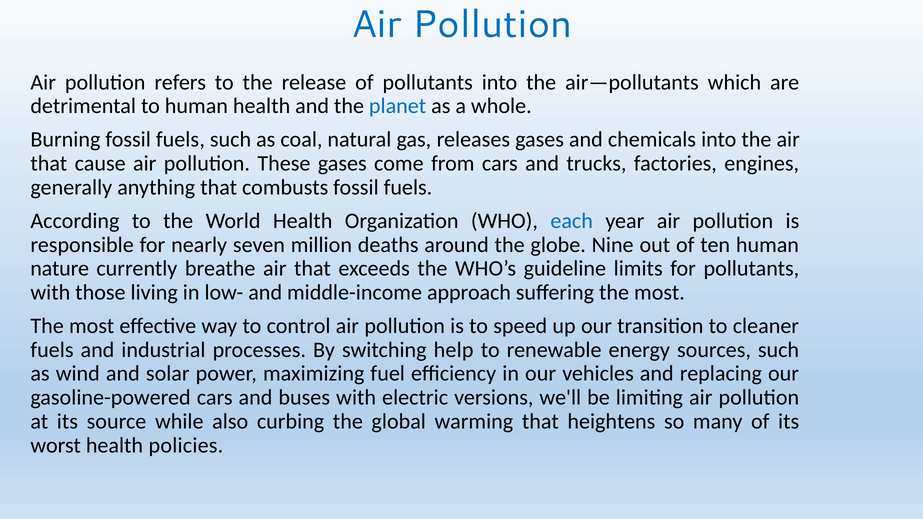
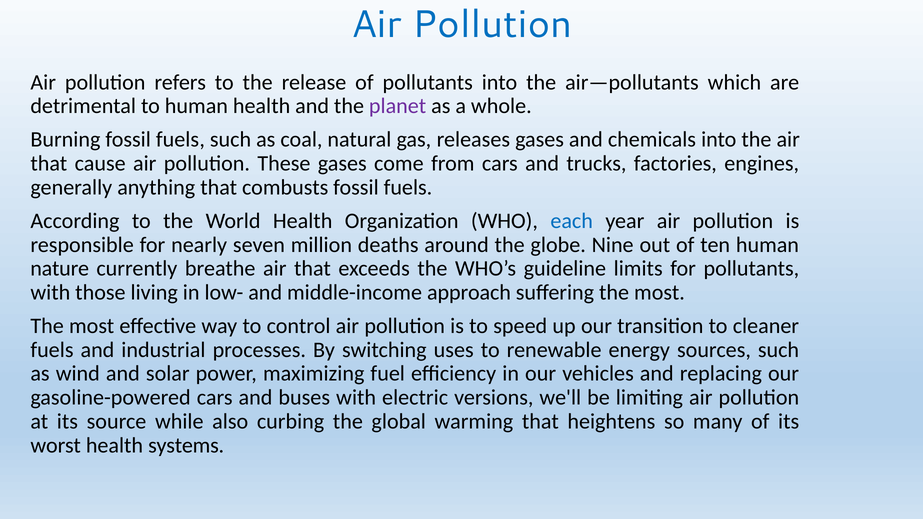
planet colour: blue -> purple
help: help -> uses
policies: policies -> systems
